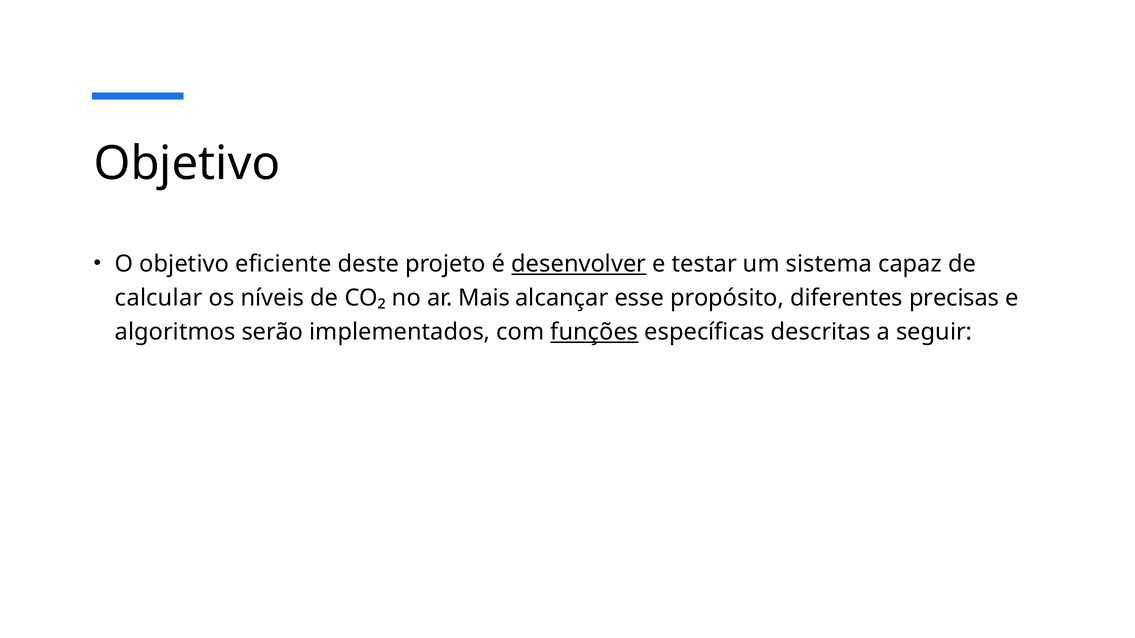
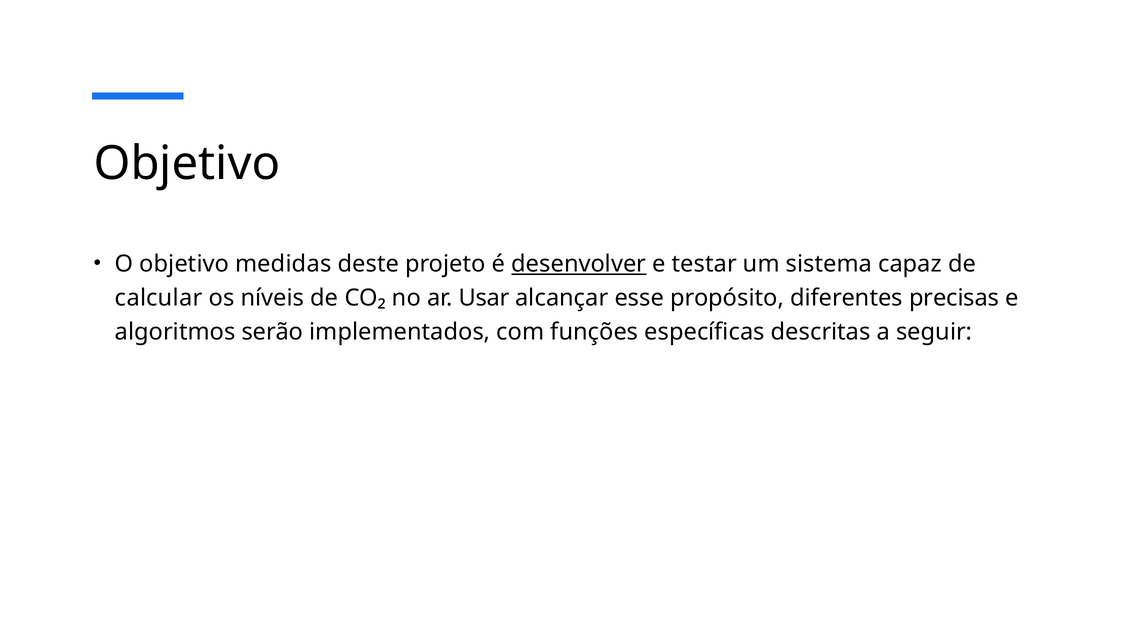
eficiente: eficiente -> medidas
Mais: Mais -> Usar
funções underline: present -> none
